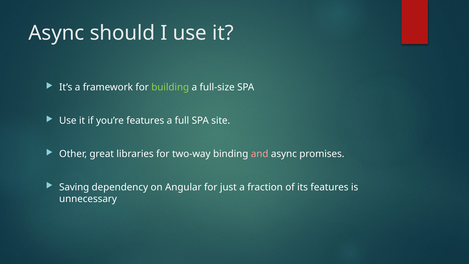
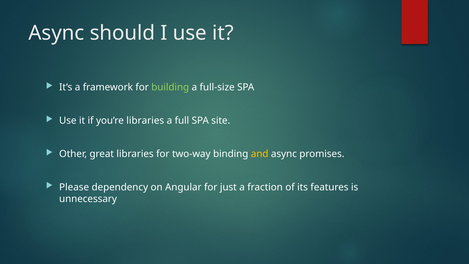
you’re features: features -> libraries
and colour: pink -> yellow
Saving: Saving -> Please
